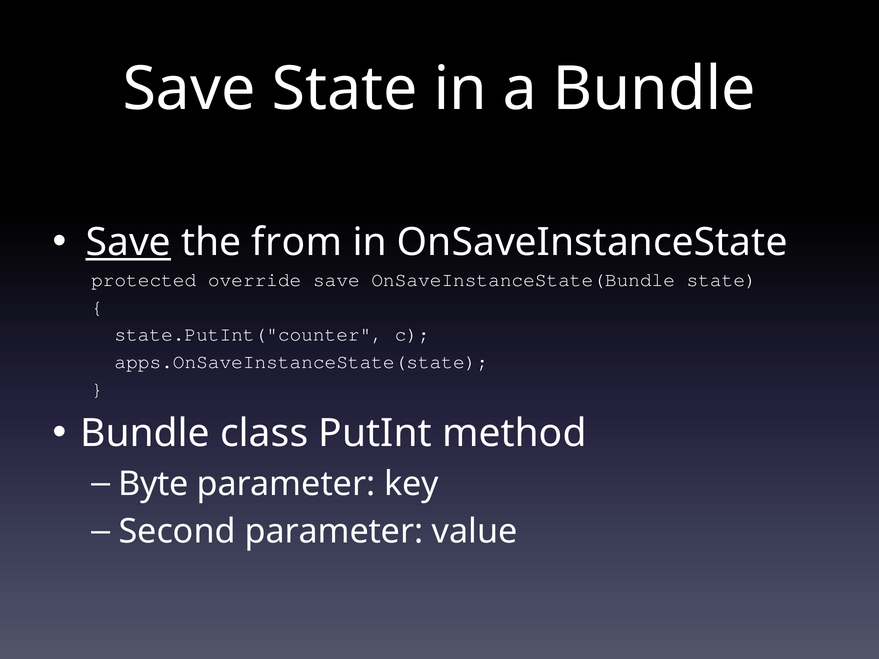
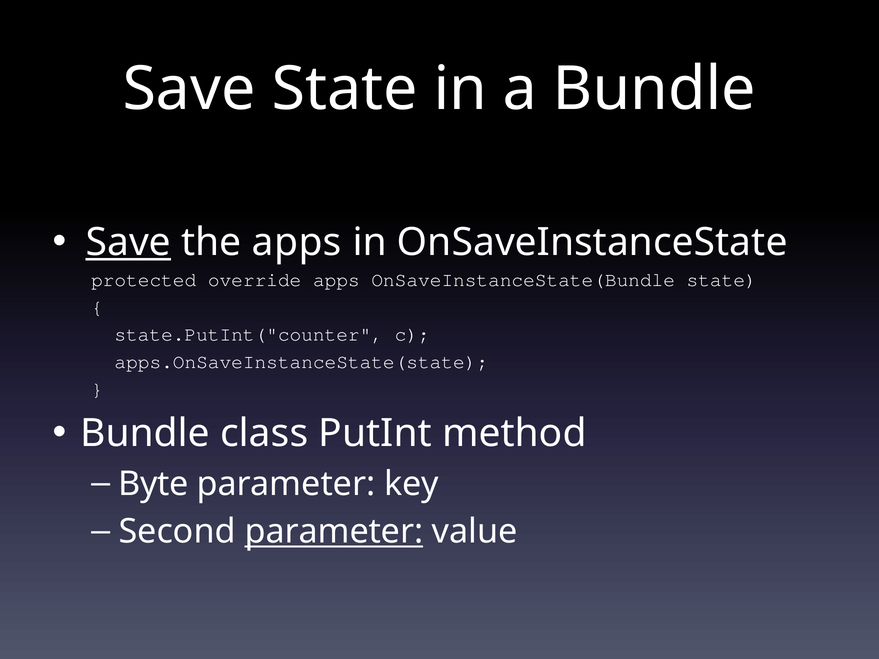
the from: from -> apps
override save: save -> apps
parameter at (334, 532) underline: none -> present
